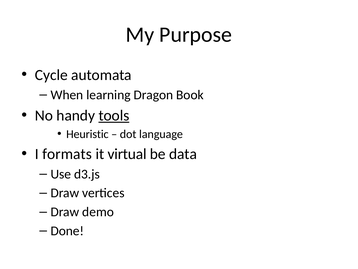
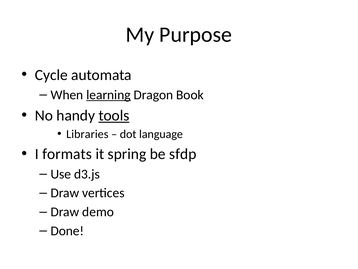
learning underline: none -> present
Heuristic: Heuristic -> Libraries
virtual: virtual -> spring
data: data -> sfdp
